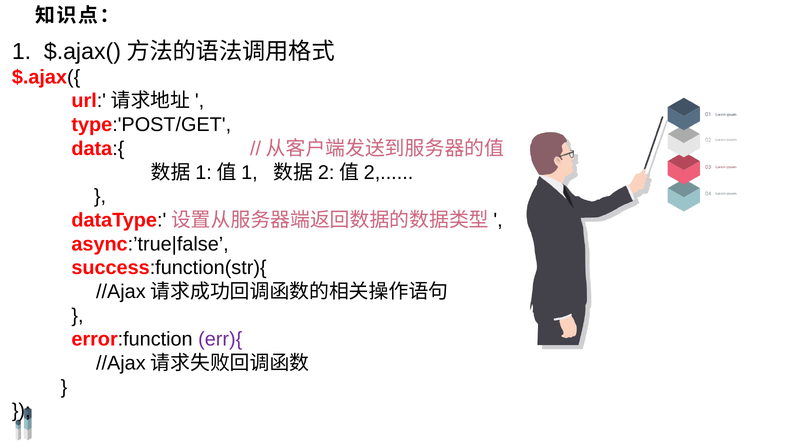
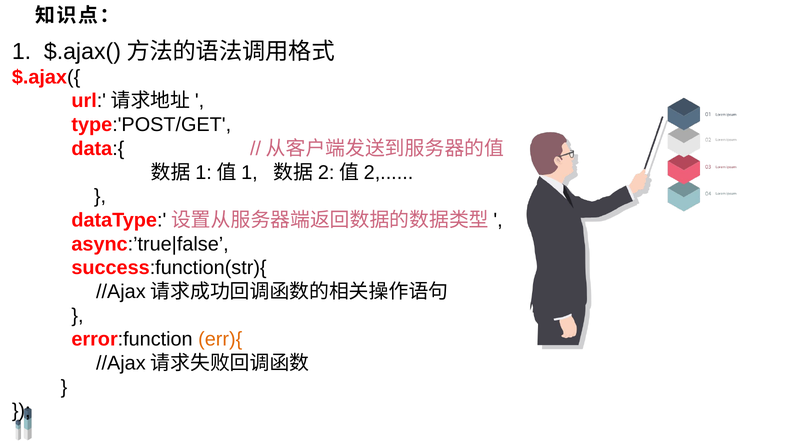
err){ colour: purple -> orange
